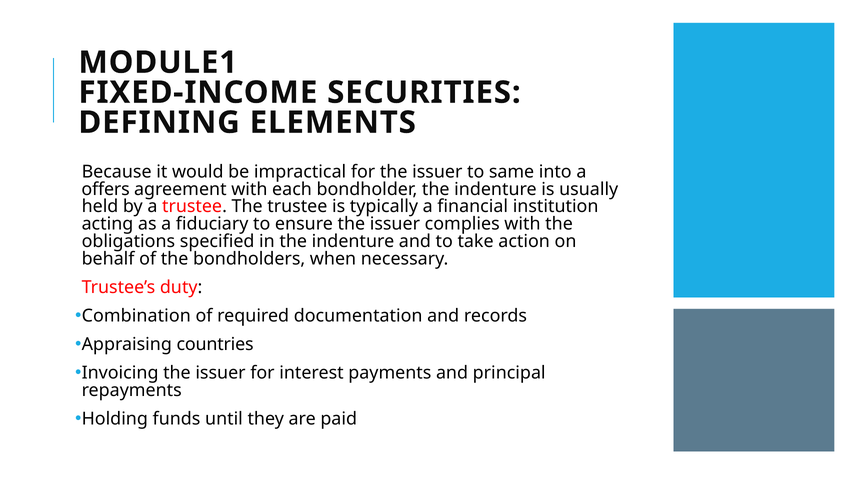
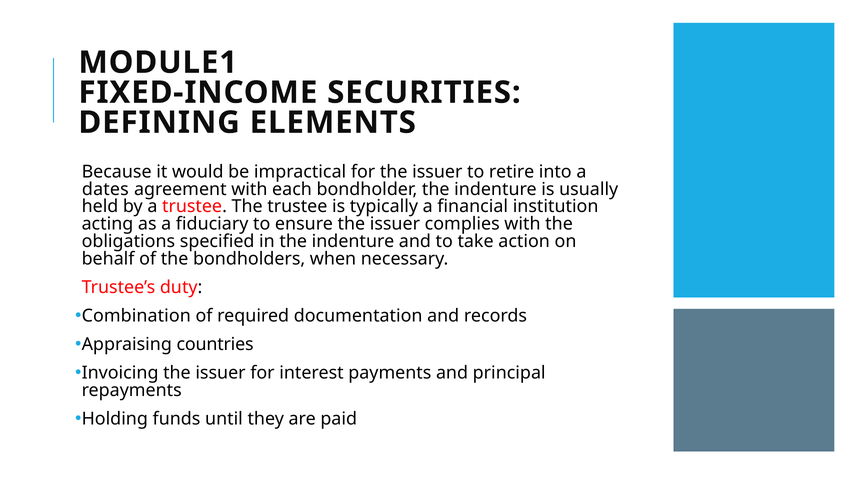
same: same -> retire
offers: offers -> dates
